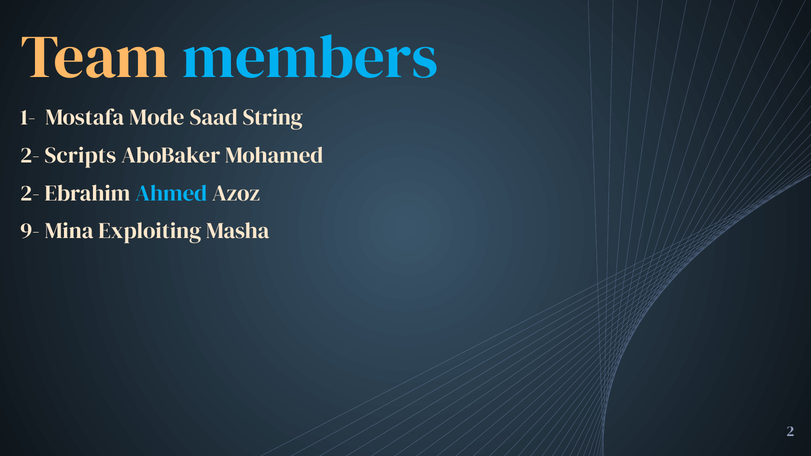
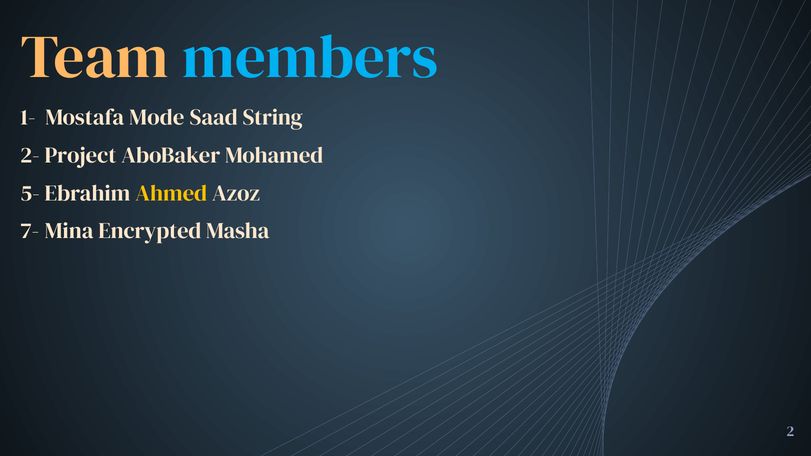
Scripts: Scripts -> Project
2- at (30, 193): 2- -> 5-
Ahmed colour: light blue -> yellow
9-: 9- -> 7-
Exploiting: Exploiting -> Encrypted
